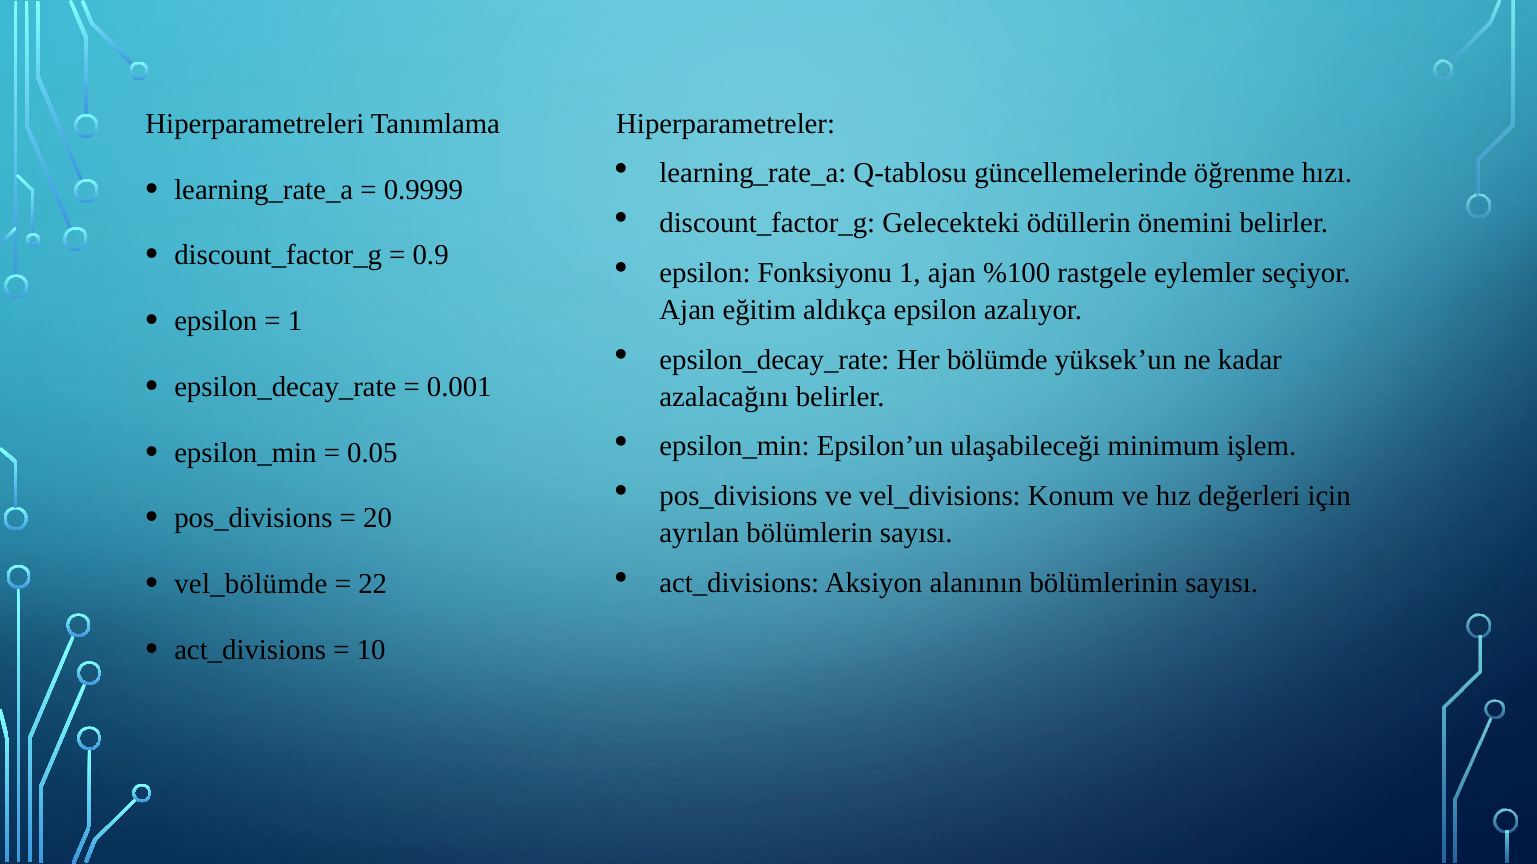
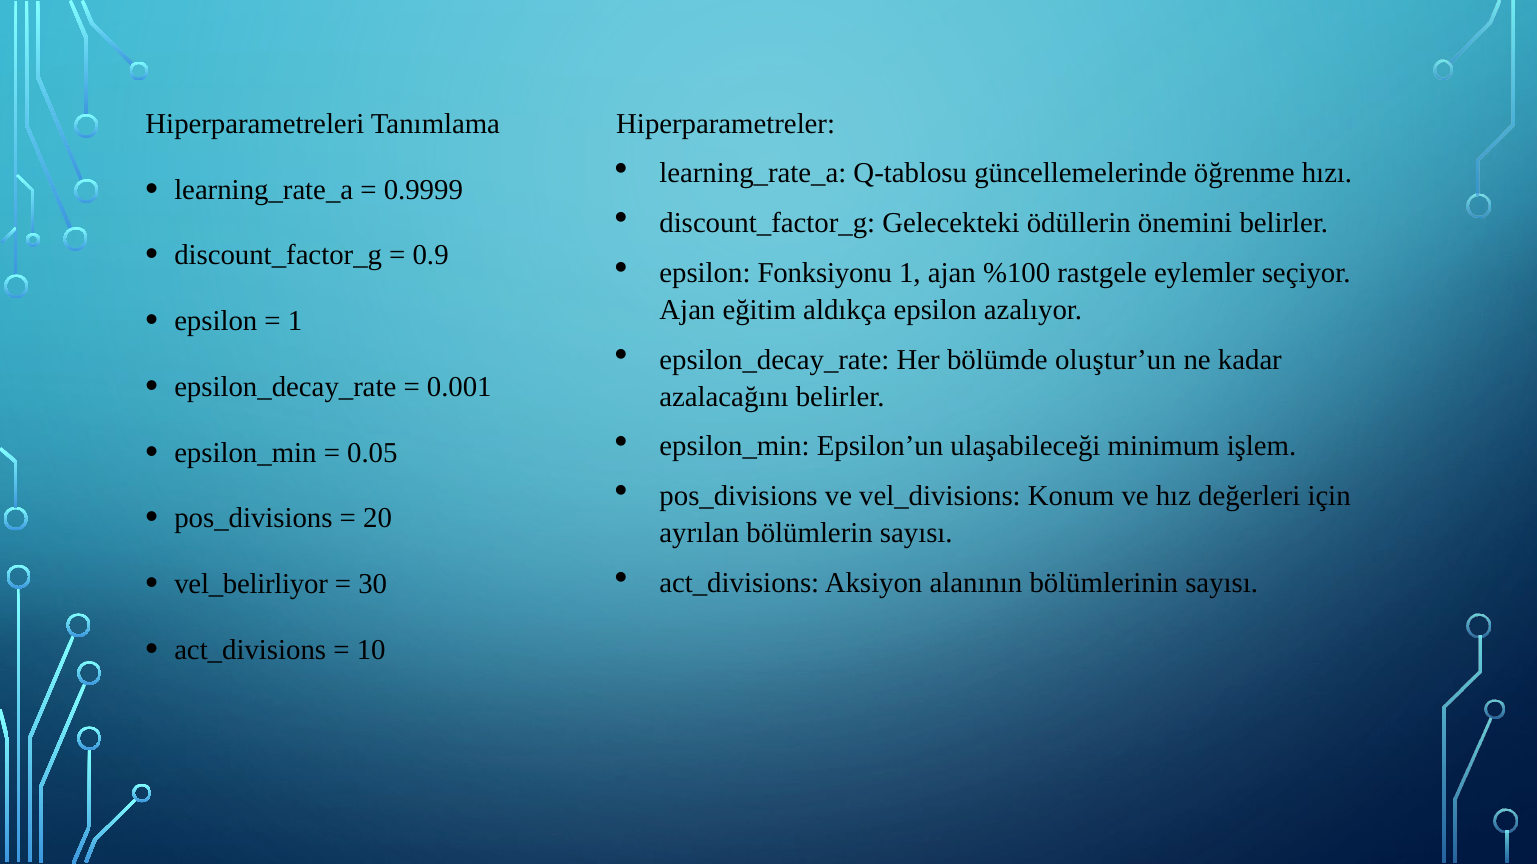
yüksek’un: yüksek’un -> oluştur’un
vel_bölümde: vel_bölümde -> vel_belirliyor
22: 22 -> 30
